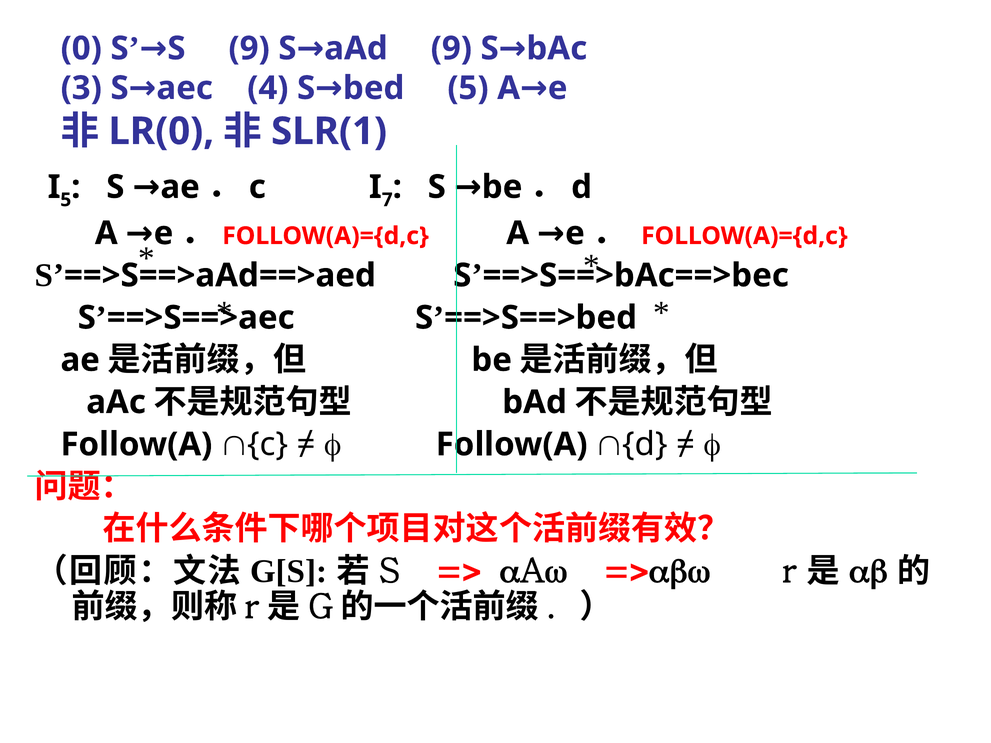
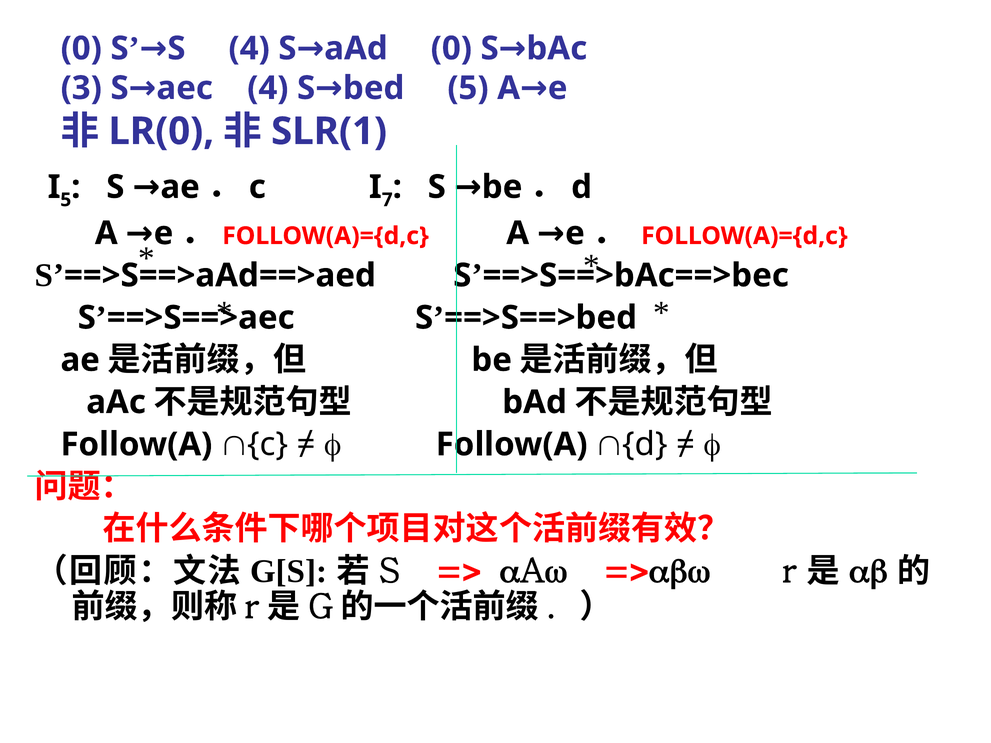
S 9: 9 -> 4
9 at (451, 48): 9 -> 0
